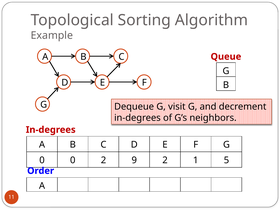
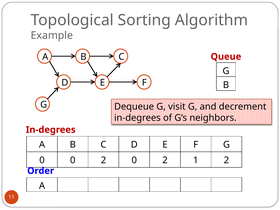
2 9: 9 -> 0
1 5: 5 -> 2
